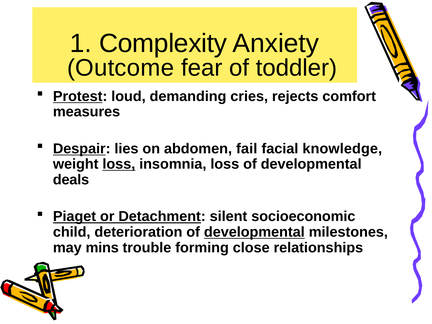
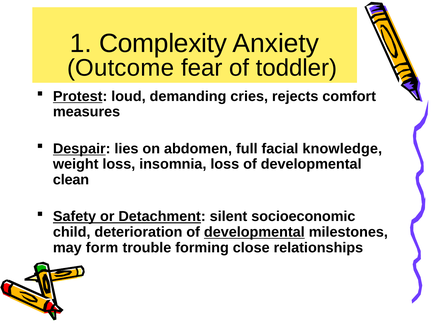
fail: fail -> full
loss at (119, 164) underline: present -> none
deals: deals -> clean
Piaget: Piaget -> Safety
mins: mins -> form
